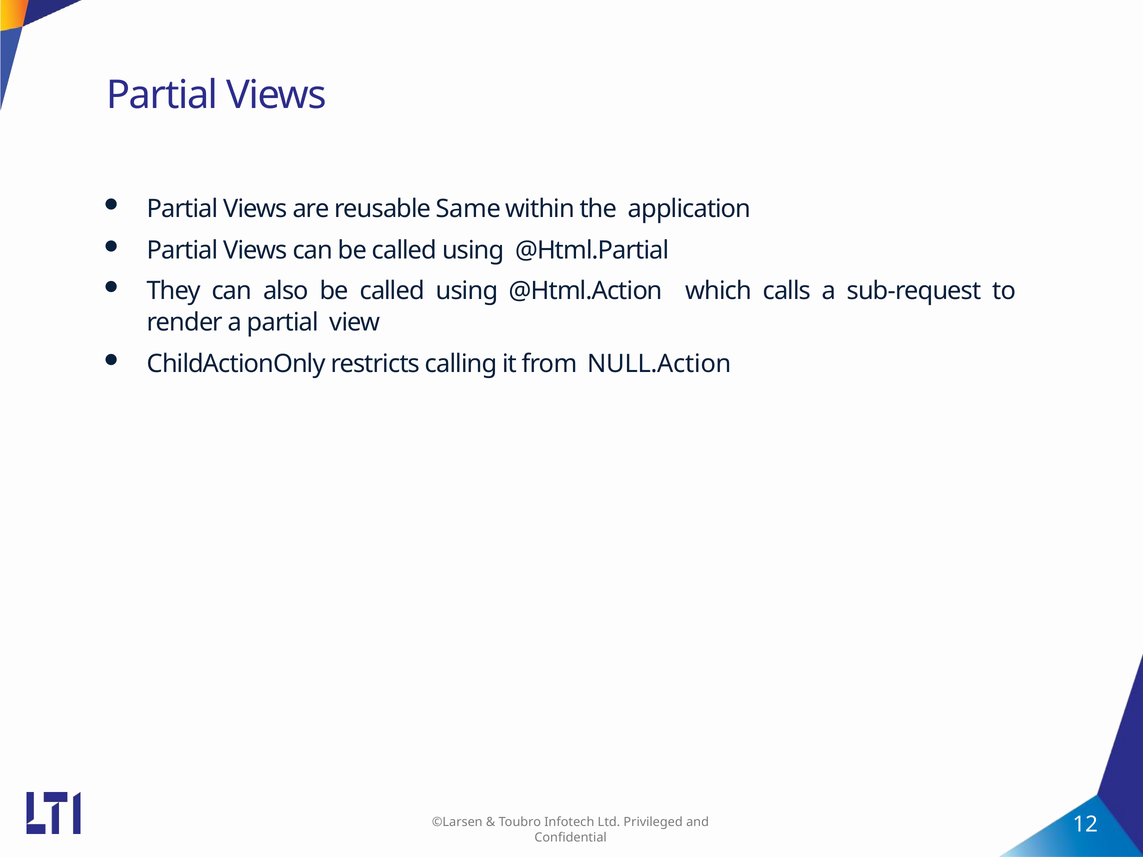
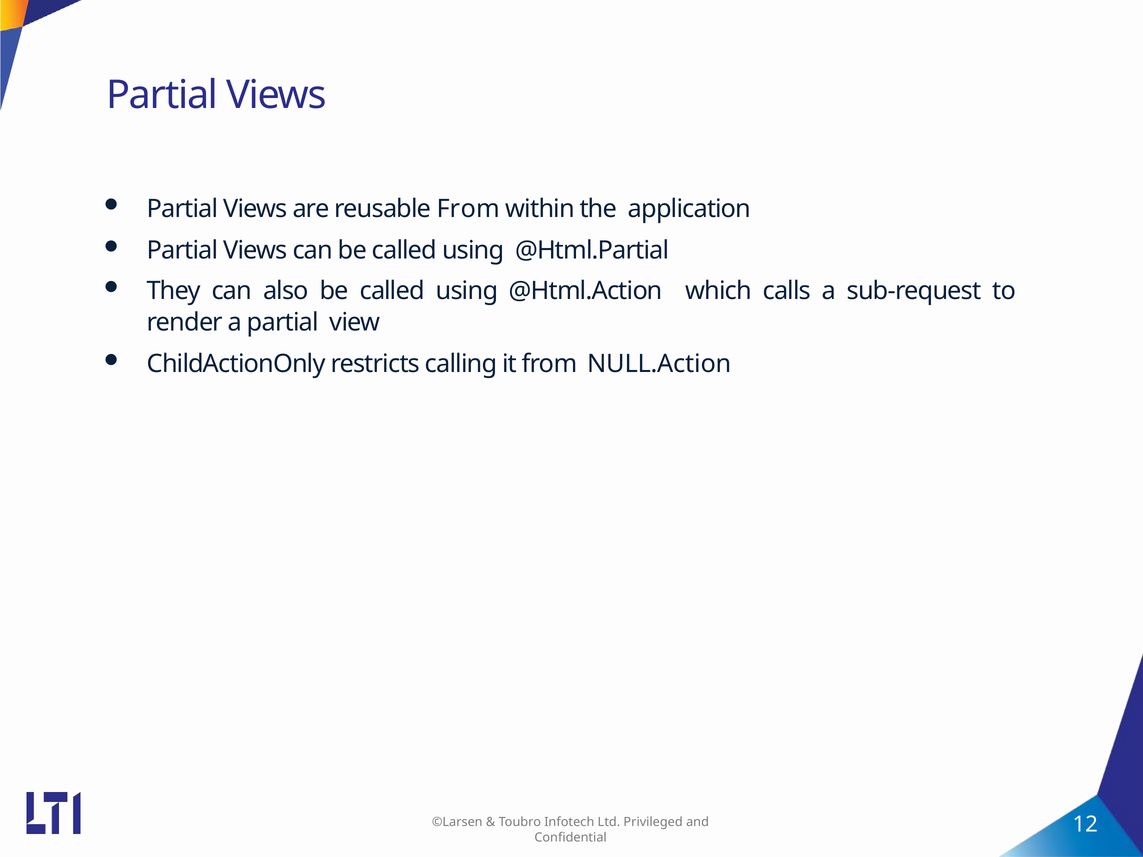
reusable Same: Same -> From
